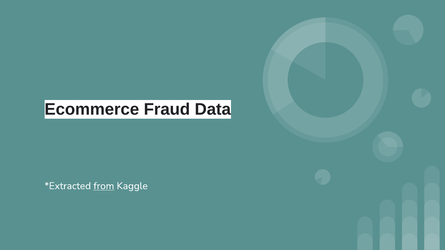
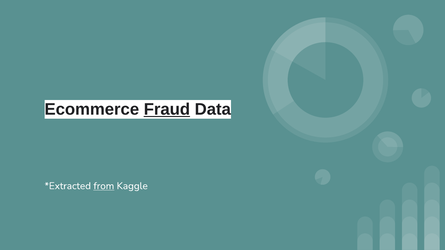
Fraud underline: none -> present
